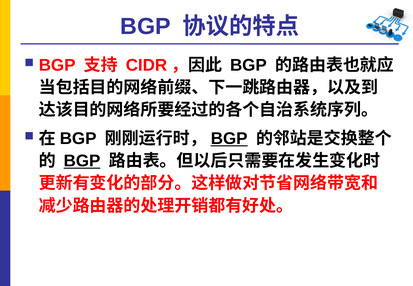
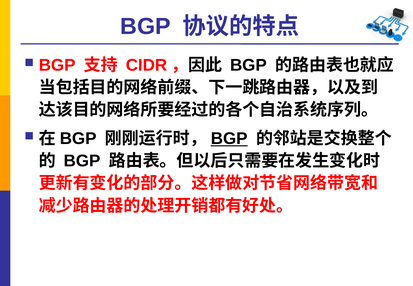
BGP at (82, 161) underline: present -> none
